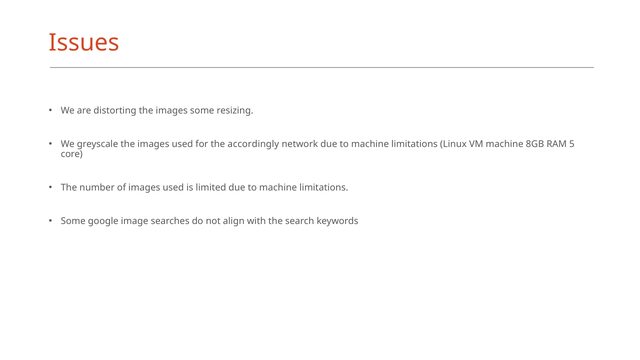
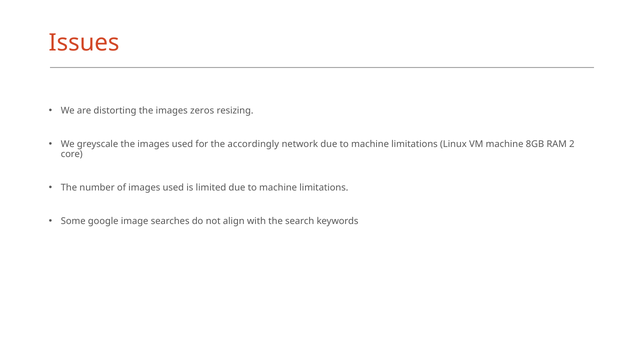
images some: some -> zeros
5: 5 -> 2
